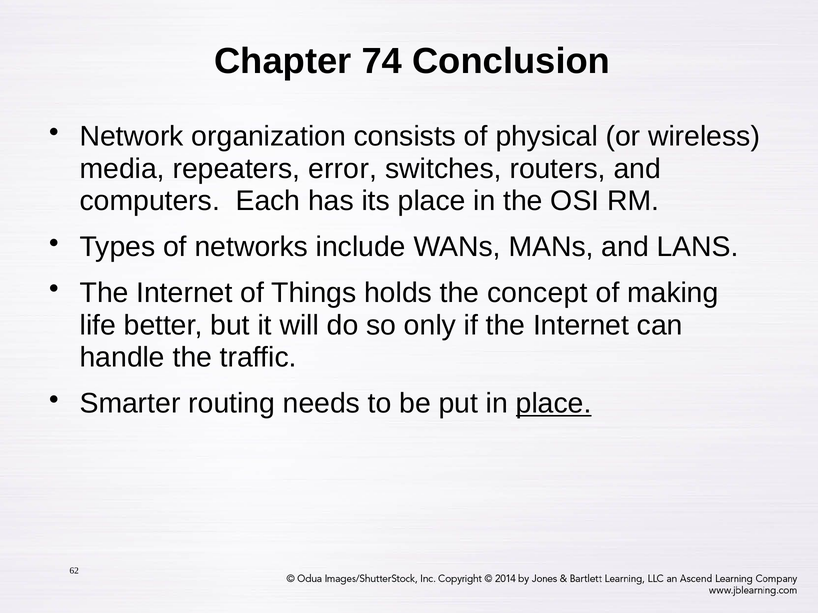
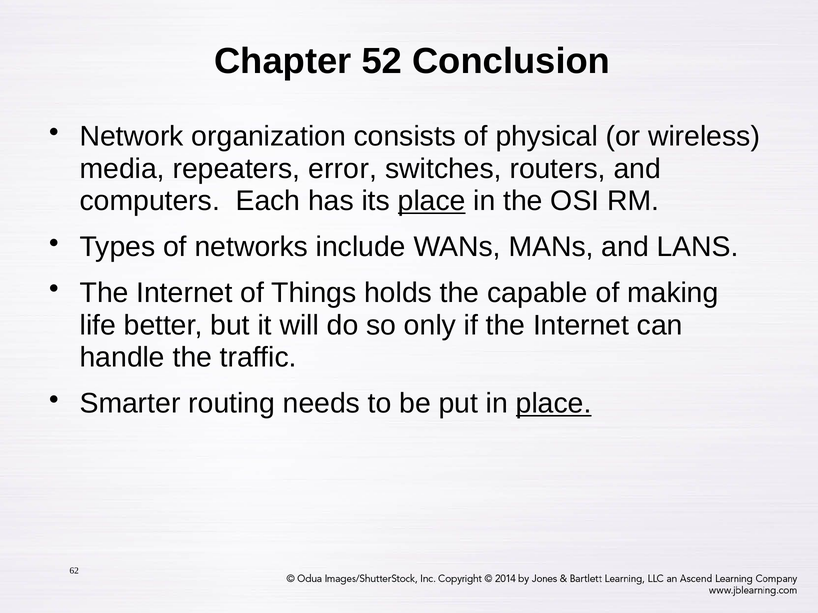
74: 74 -> 52
place at (432, 201) underline: none -> present
concept: concept -> capable
